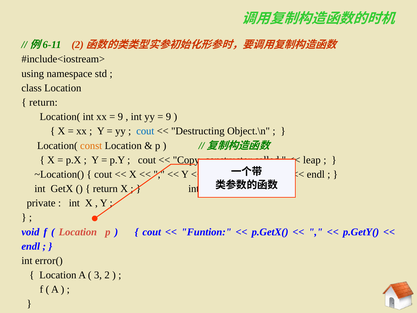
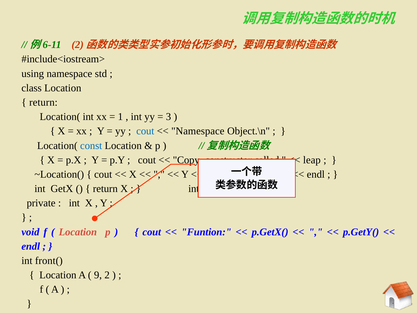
9 at (120, 117): 9 -> 1
9 at (168, 117): 9 -> 3
Destructing at (198, 131): Destructing -> Namespace
const colour: orange -> blue
error(: error( -> front(
3: 3 -> 9
